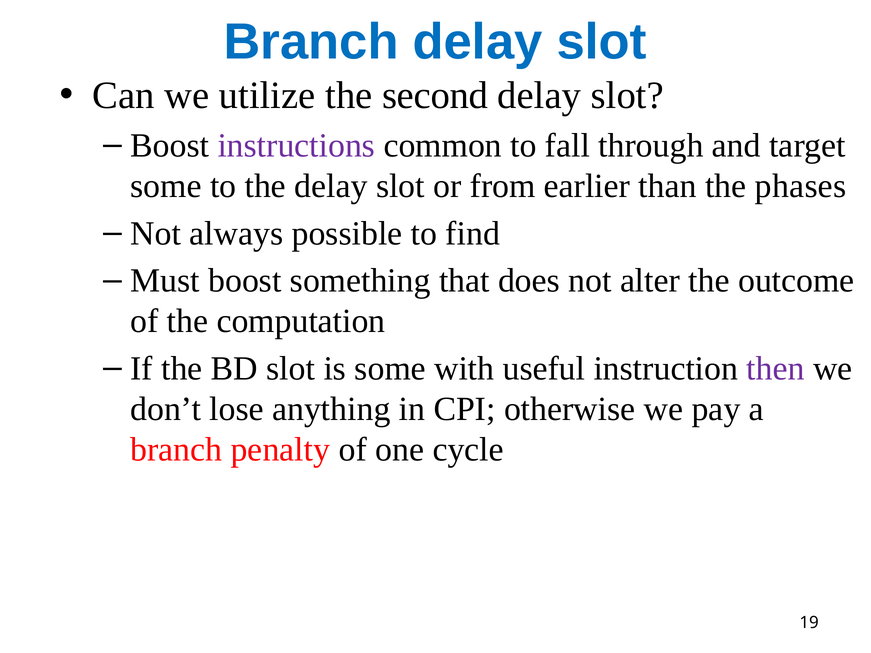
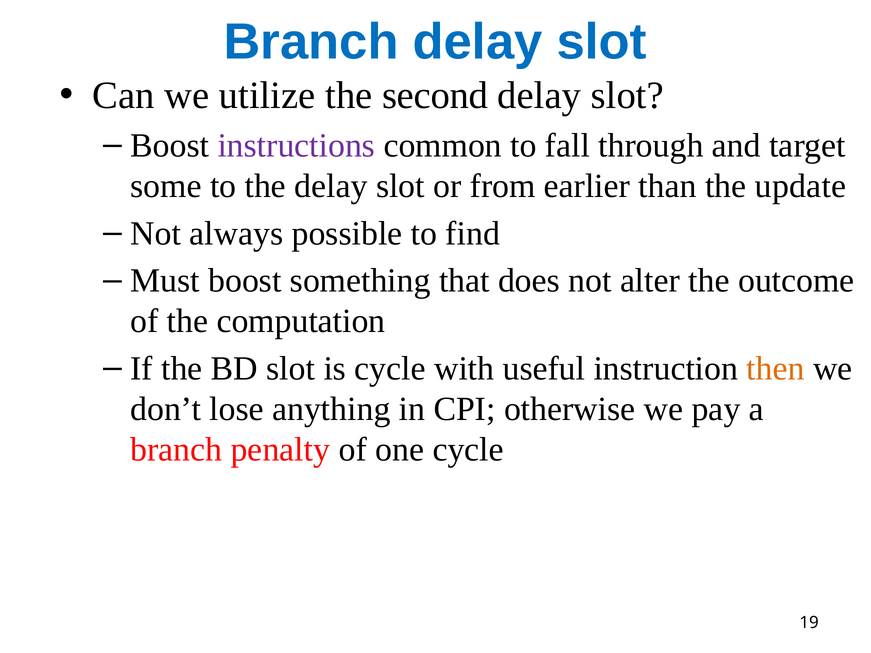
phases: phases -> update
is some: some -> cycle
then colour: purple -> orange
